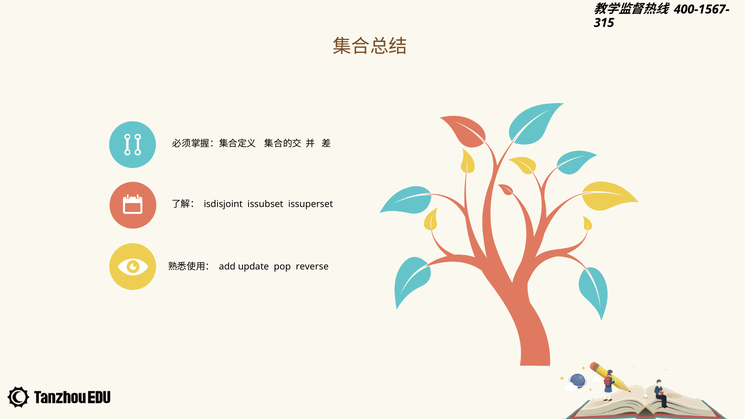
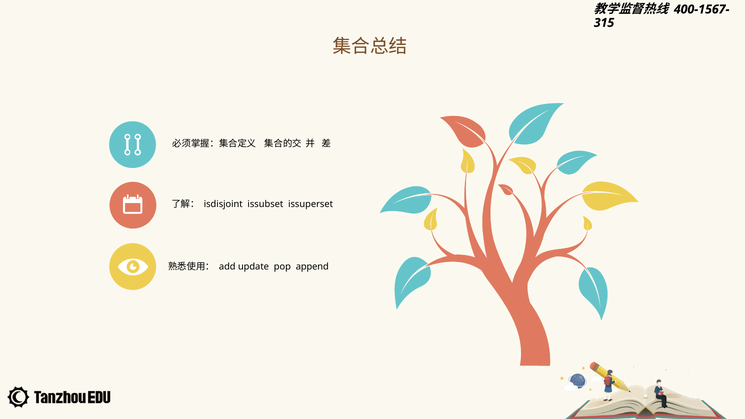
reverse: reverse -> append
